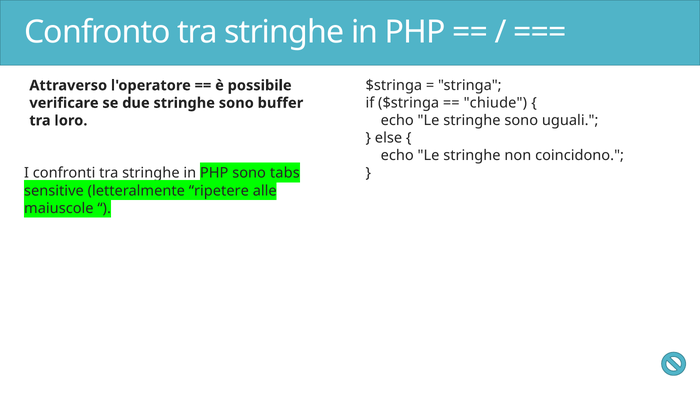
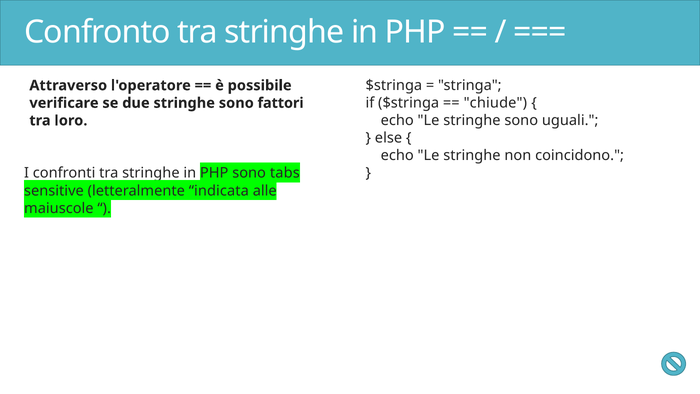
buffer: buffer -> fattori
ripetere: ripetere -> indicata
